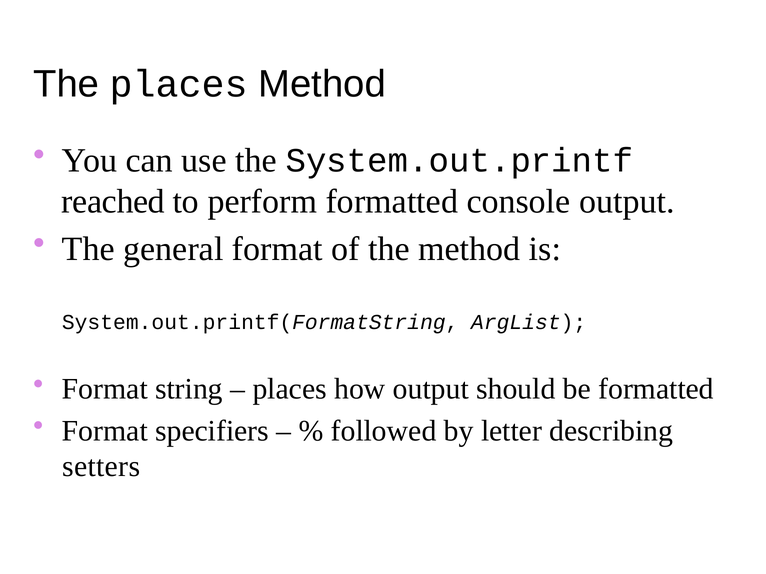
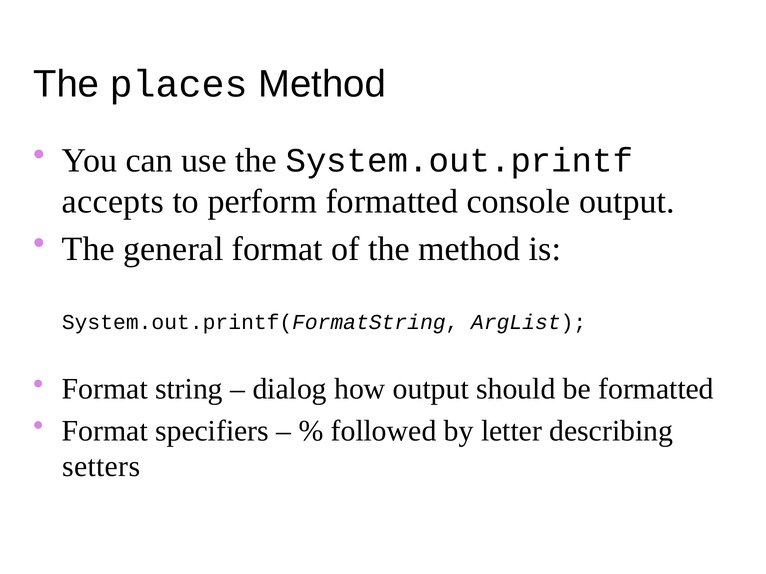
reached: reached -> accepts
places at (290, 389): places -> dialog
